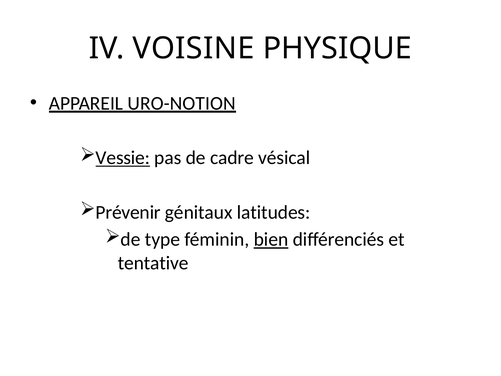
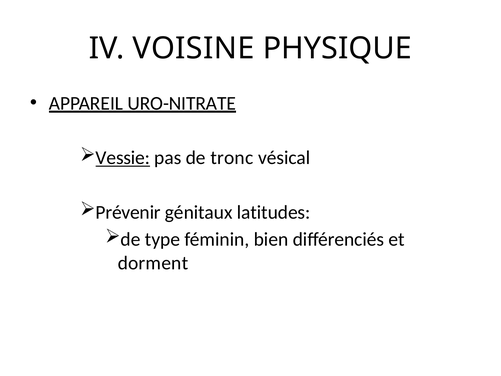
URO-NOTION: URO-NOTION -> URO-NITRATE
cadre: cadre -> tronc
bien underline: present -> none
tentative: tentative -> dorment
